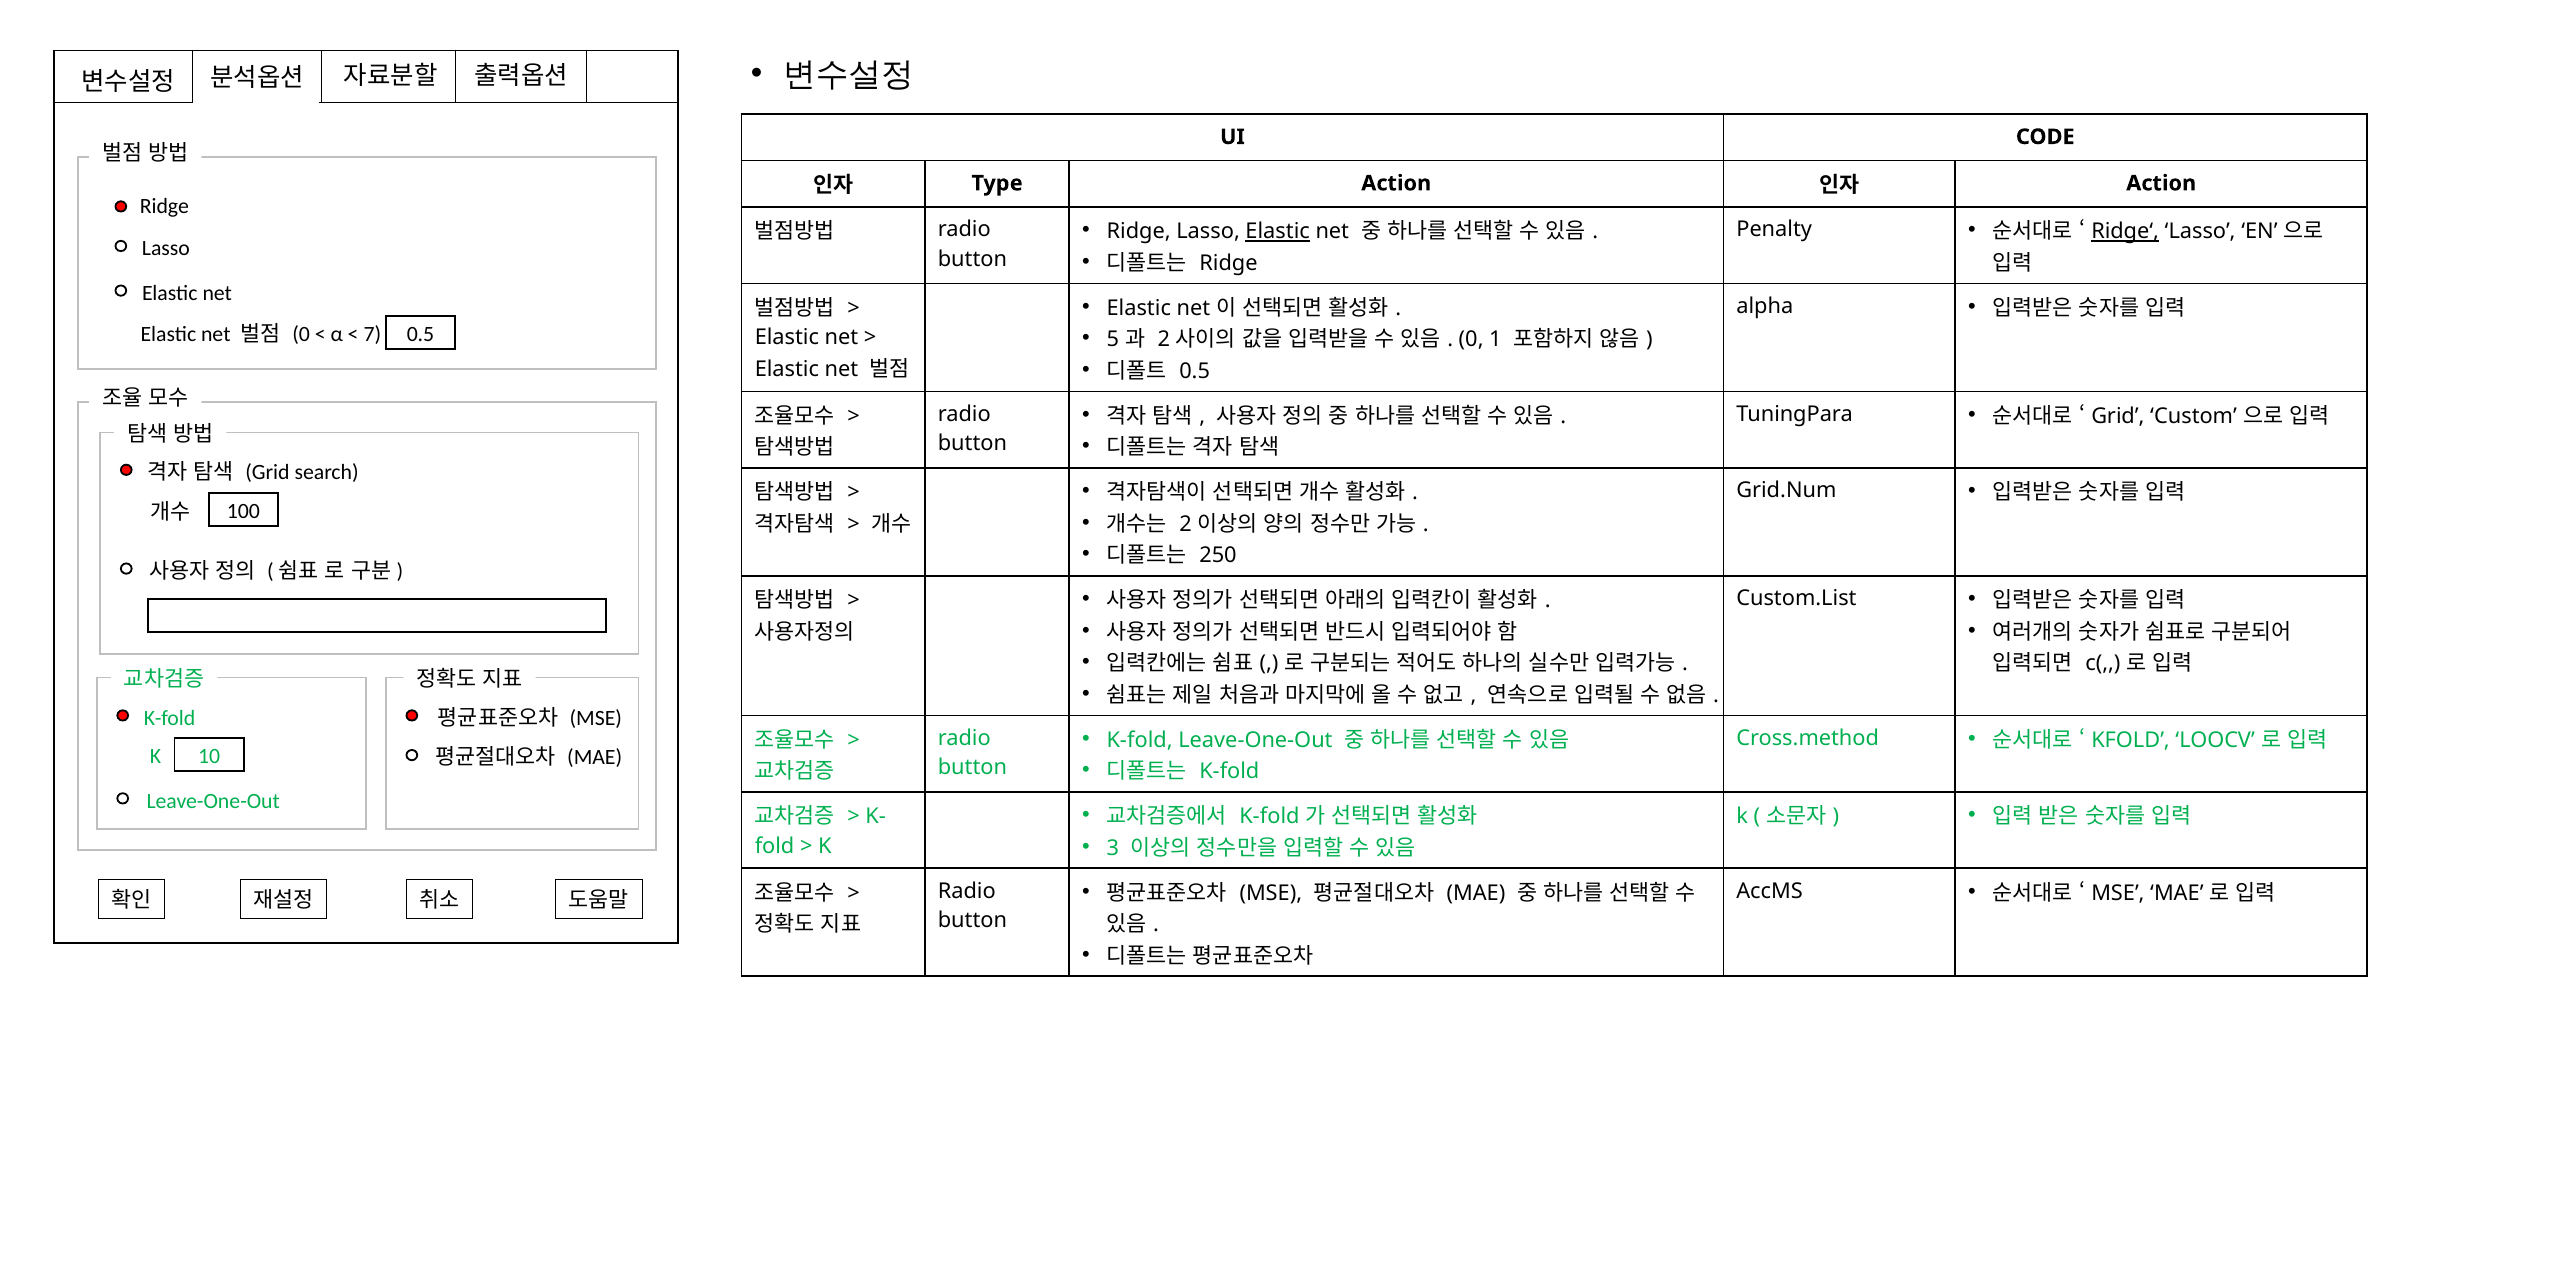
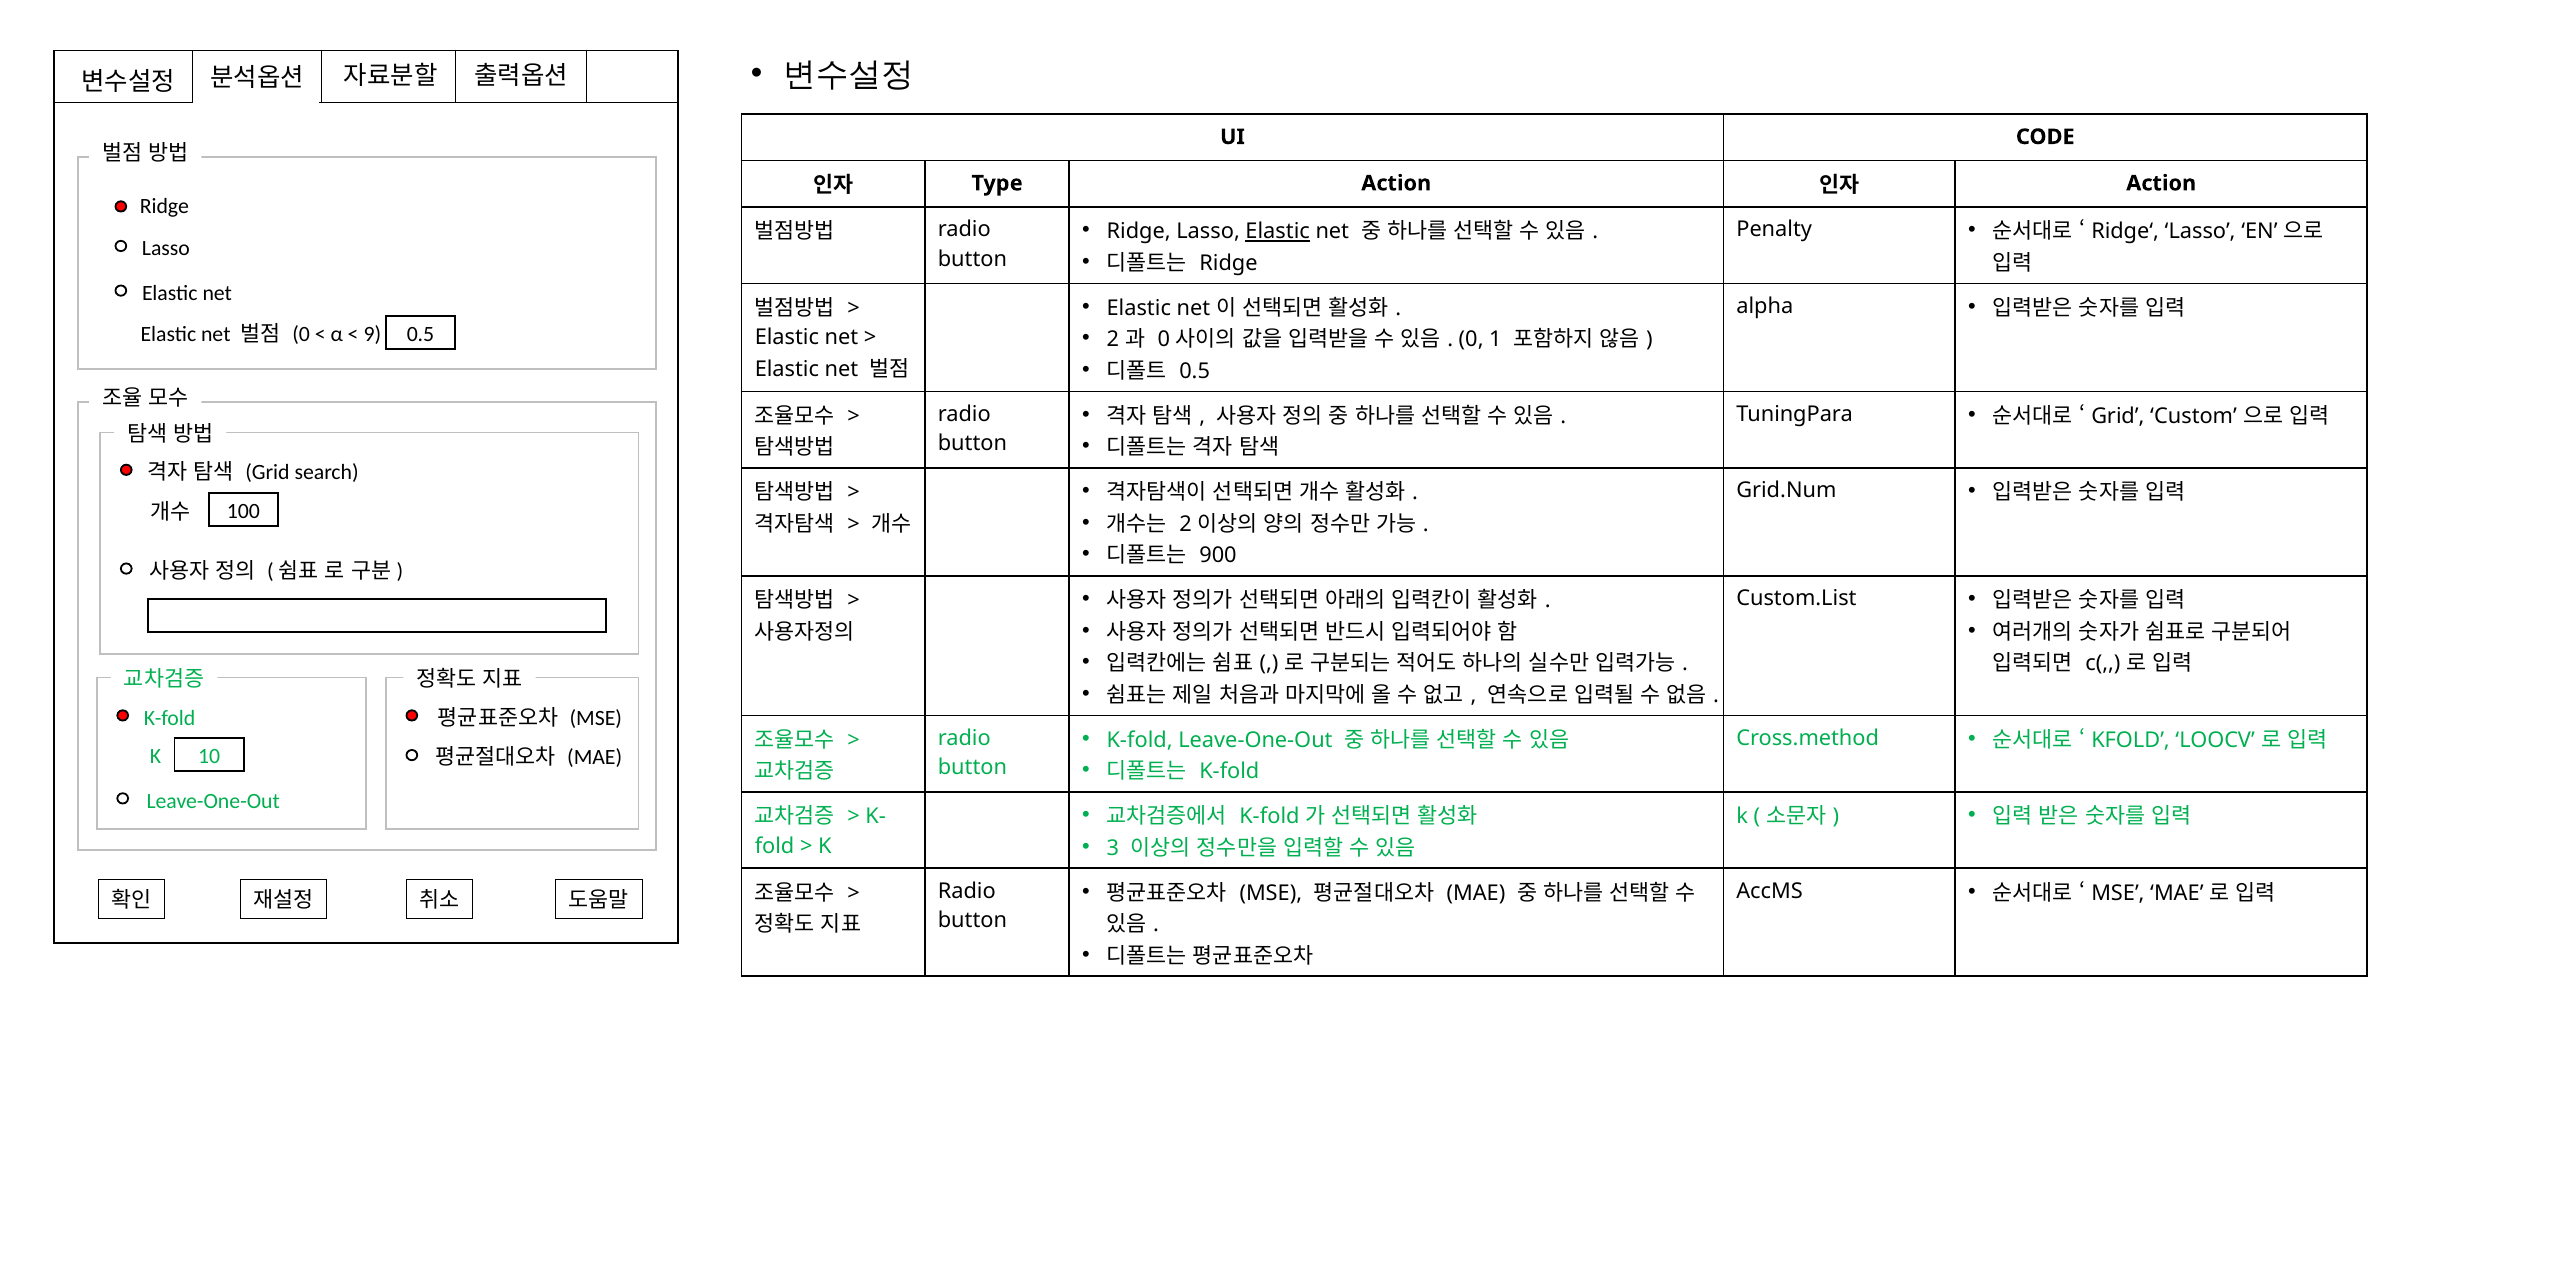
Ridge‘ underline: present -> none
7: 7 -> 9
5 at (1113, 340): 5 -> 2
2 at (1164, 340): 2 -> 0
250: 250 -> 900
